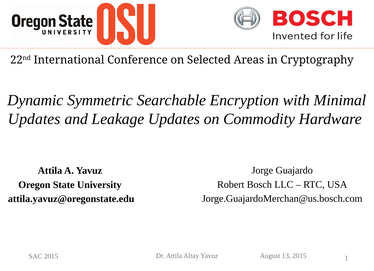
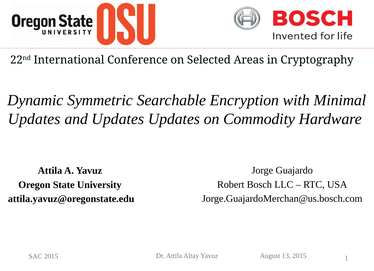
and Leakage: Leakage -> Updates
